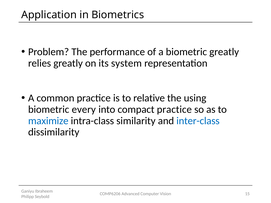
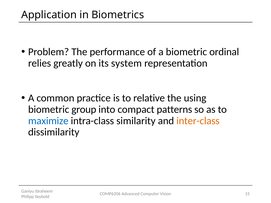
biometric greatly: greatly -> ordinal
every: every -> group
compact practice: practice -> patterns
inter-class colour: blue -> orange
